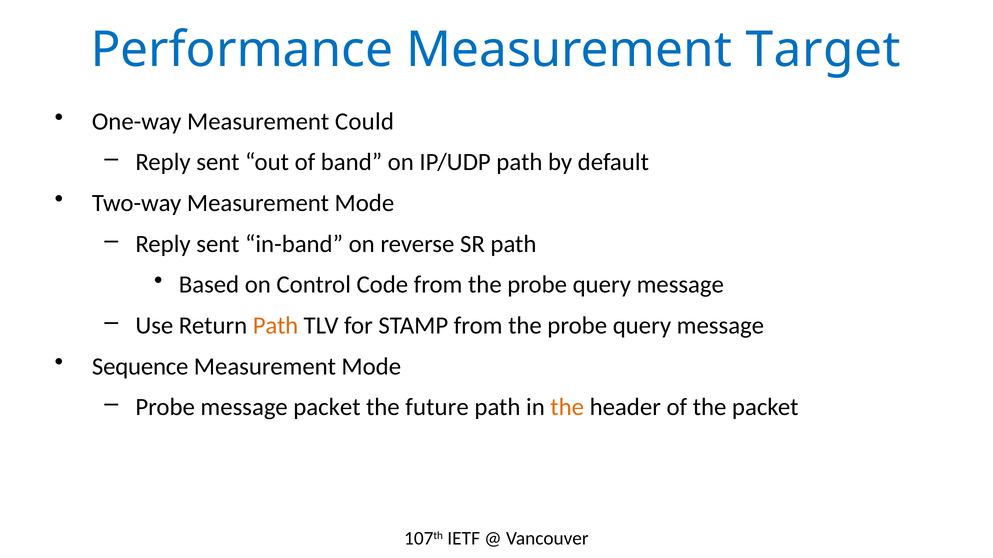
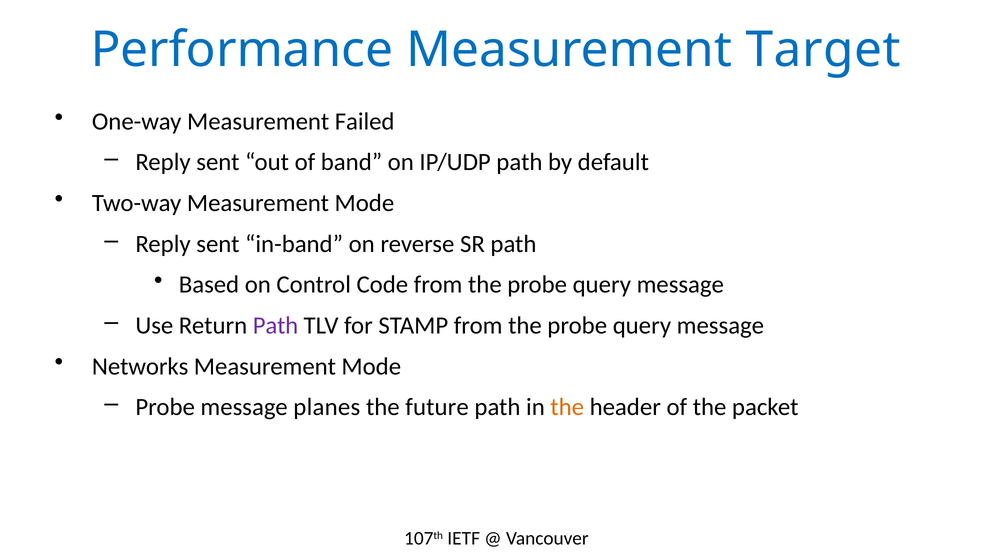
Could: Could -> Failed
Path at (276, 326) colour: orange -> purple
Sequence: Sequence -> Networks
message packet: packet -> planes
